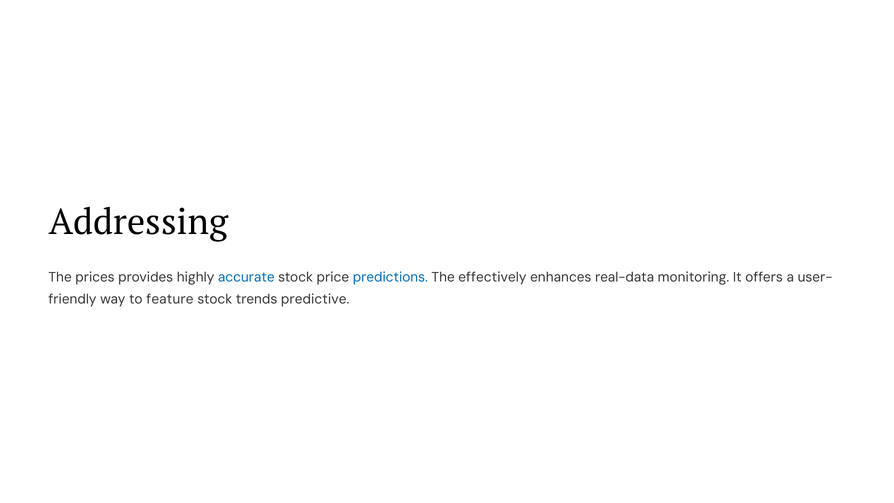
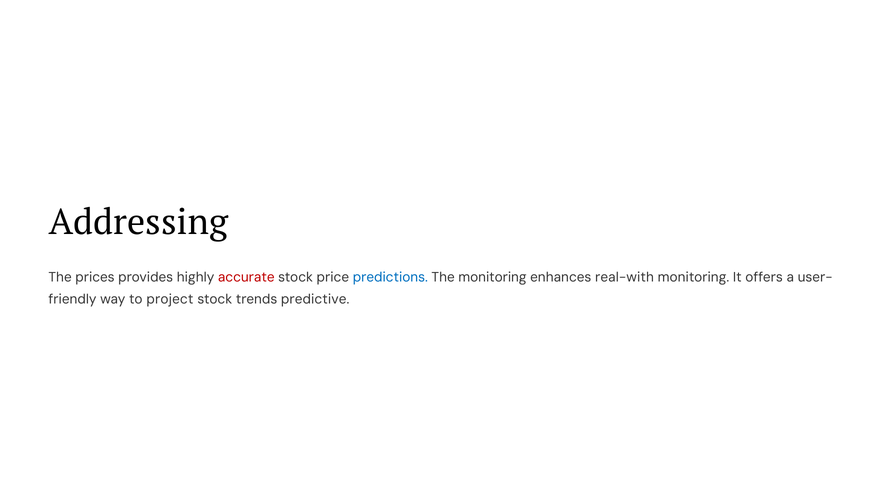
accurate colour: blue -> red
The effectively: effectively -> monitoring
real-data: real-data -> real-with
feature: feature -> project
